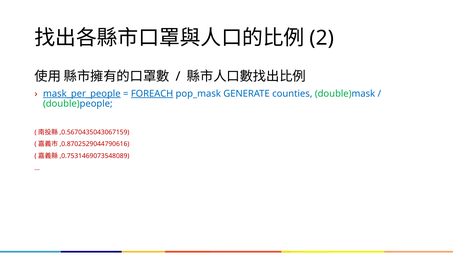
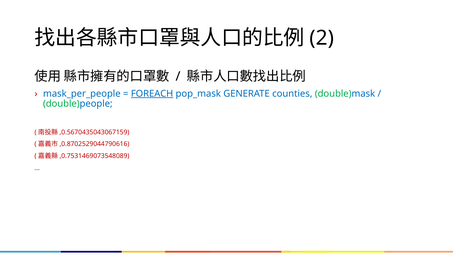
mask_per_people underline: present -> none
